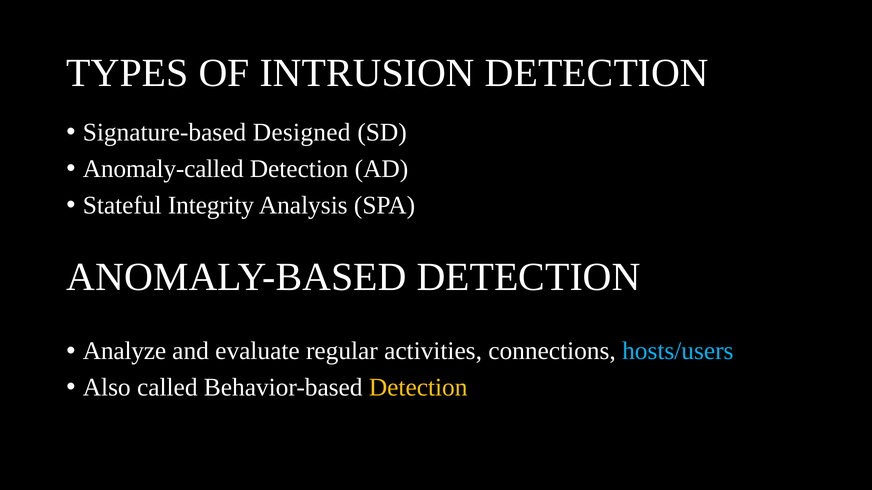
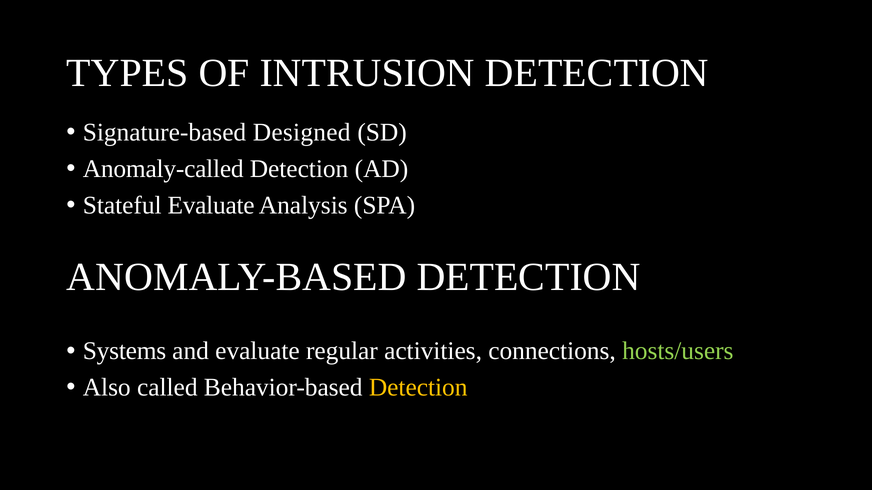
Stateful Integrity: Integrity -> Evaluate
Analyze: Analyze -> Systems
hosts/users colour: light blue -> light green
